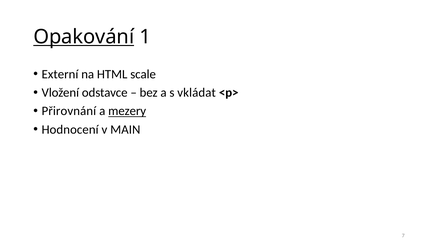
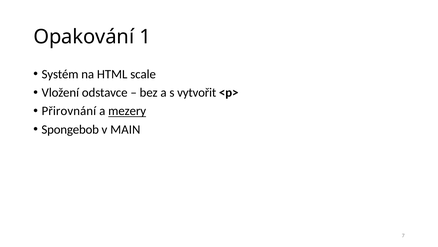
Opakování underline: present -> none
Externí: Externí -> Systém
vkládat: vkládat -> vytvořit
Hodnocení: Hodnocení -> Spongebob
